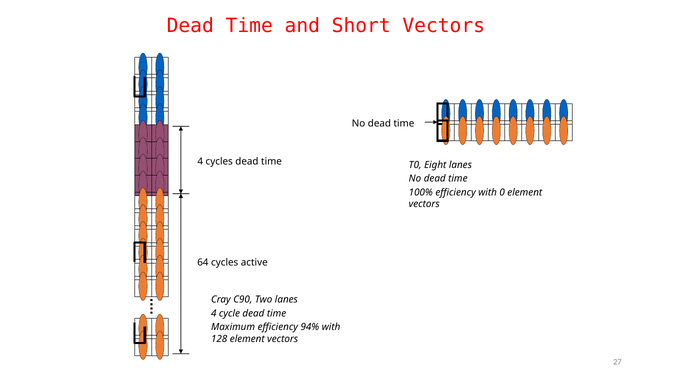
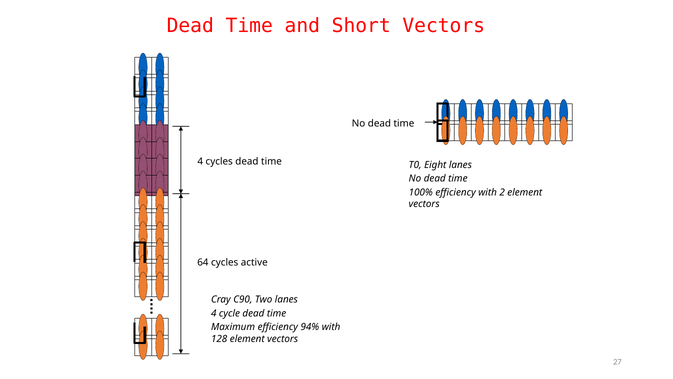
0: 0 -> 2
